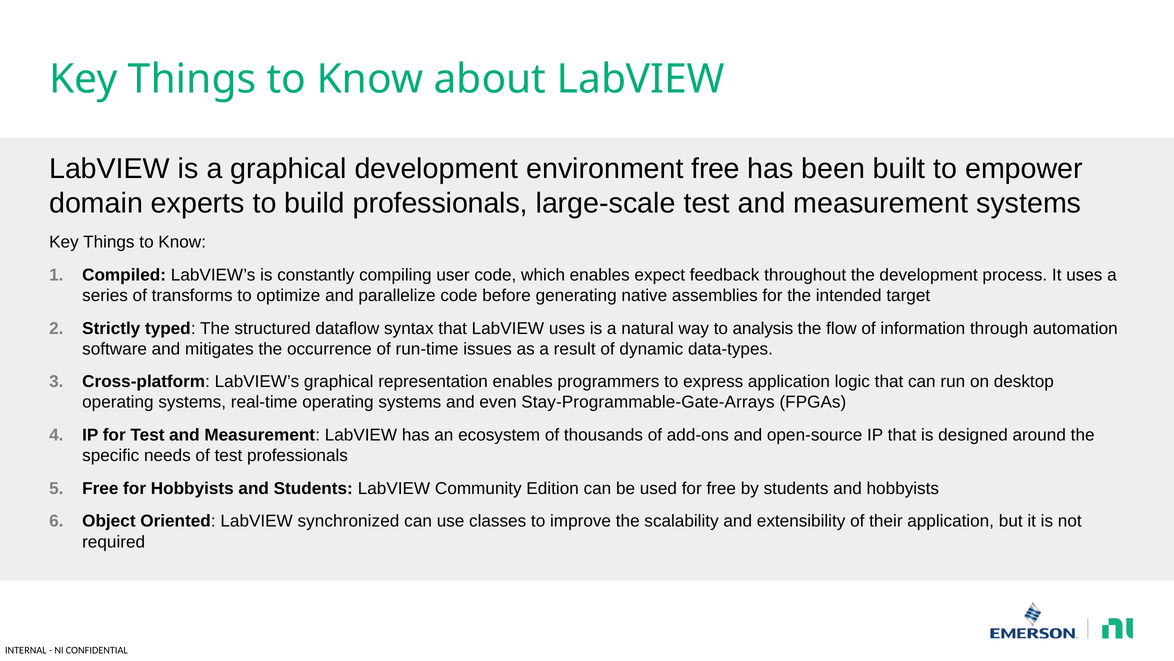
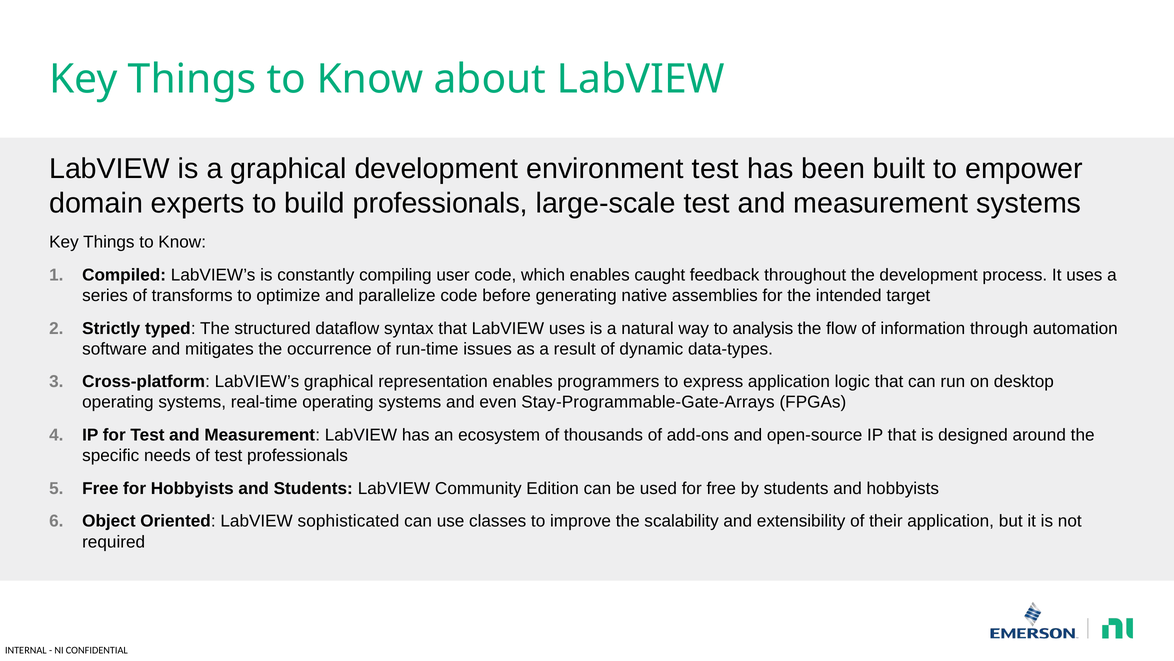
environment free: free -> test
expect: expect -> caught
synchronized: synchronized -> sophisticated
